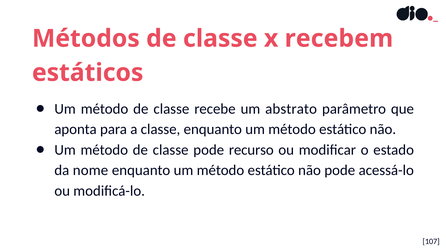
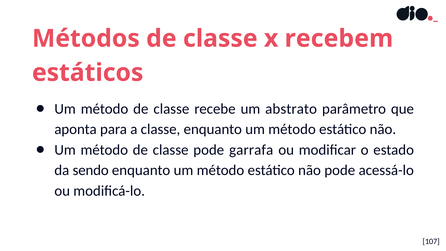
recurso: recurso -> garrafa
nome: nome -> sendo
